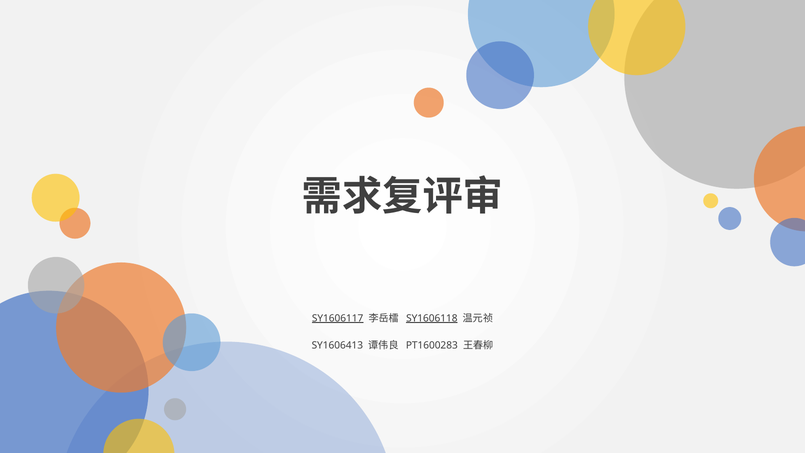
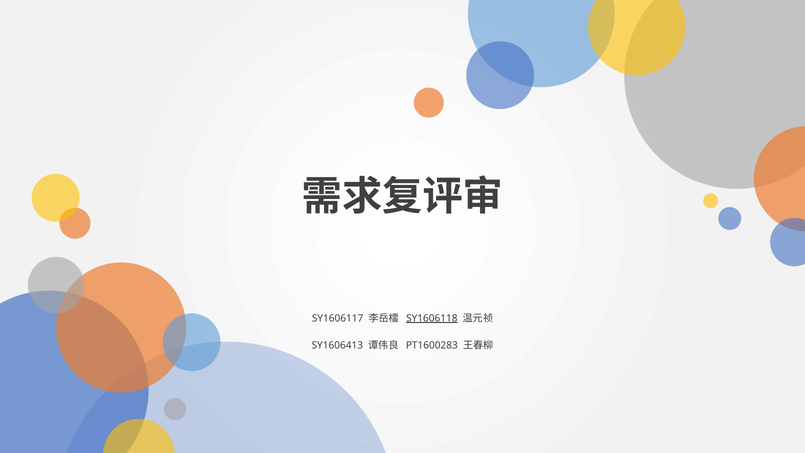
SY1606117 underline: present -> none
